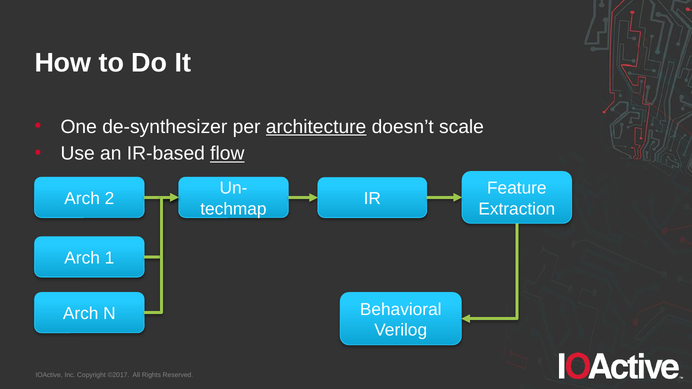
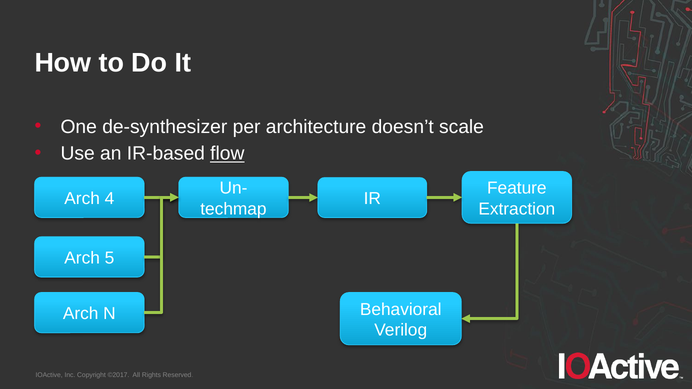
architecture underline: present -> none
2: 2 -> 4
1: 1 -> 5
